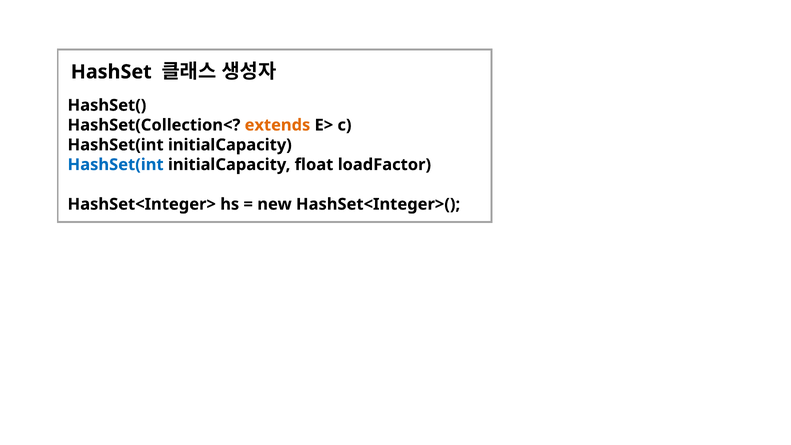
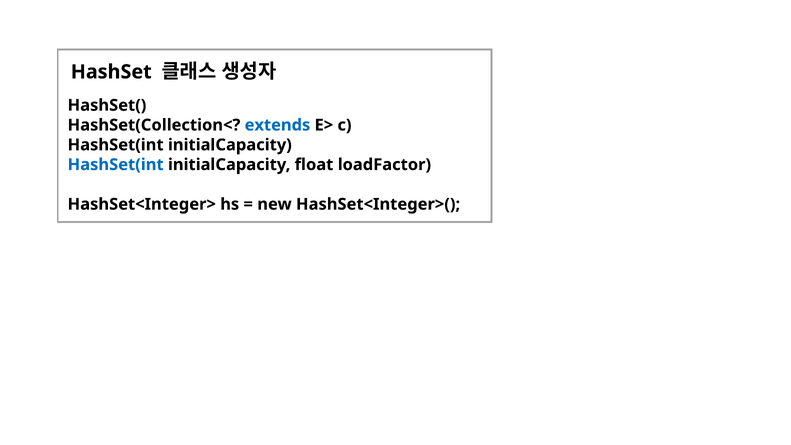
extends colour: orange -> blue
